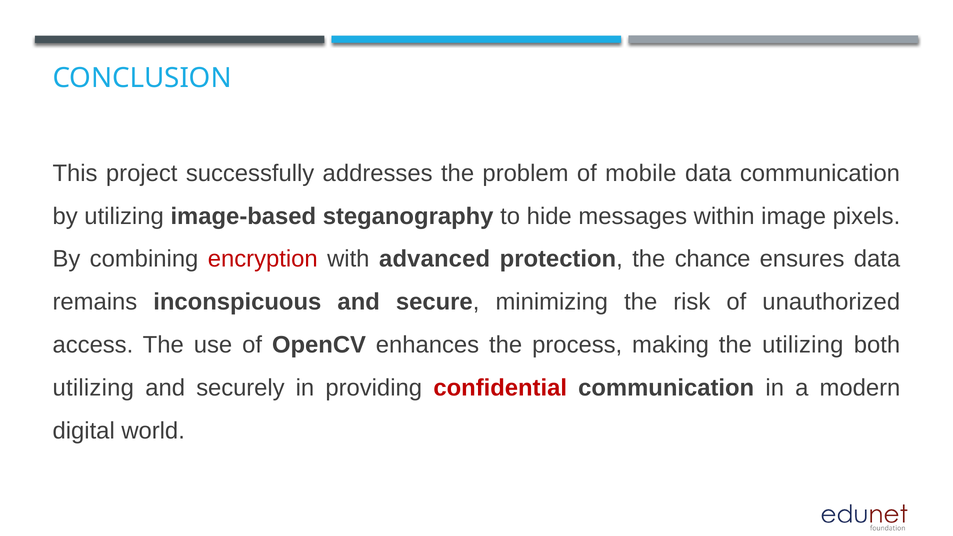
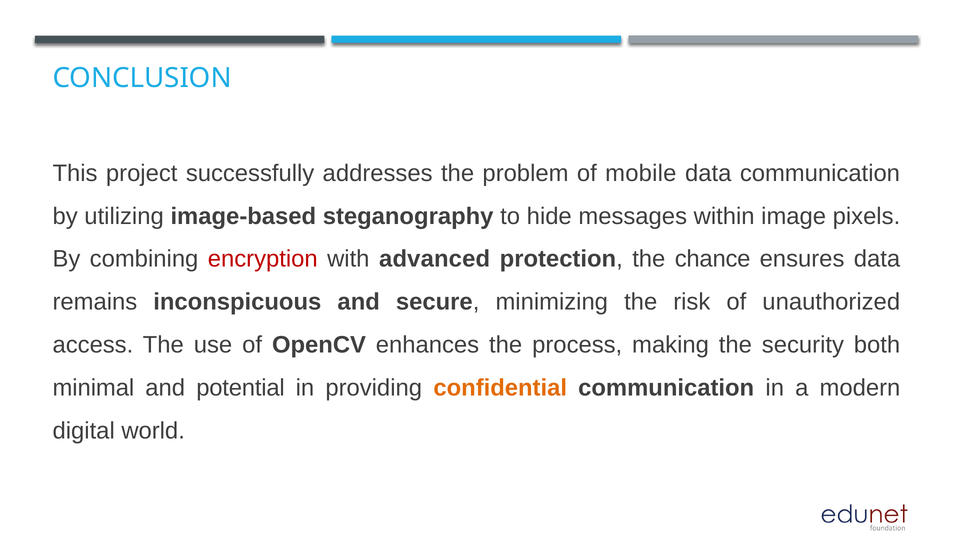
the utilizing: utilizing -> security
utilizing at (93, 388): utilizing -> minimal
securely: securely -> potential
confidential colour: red -> orange
